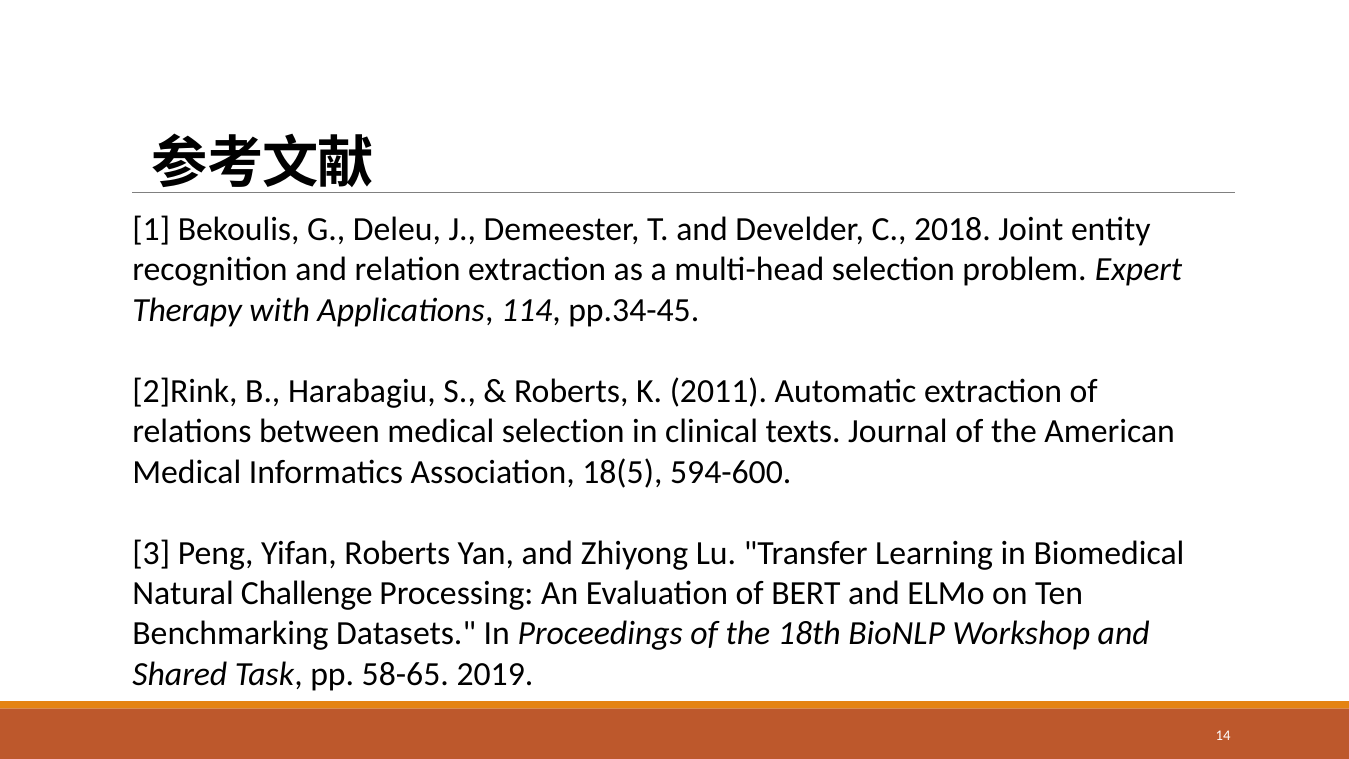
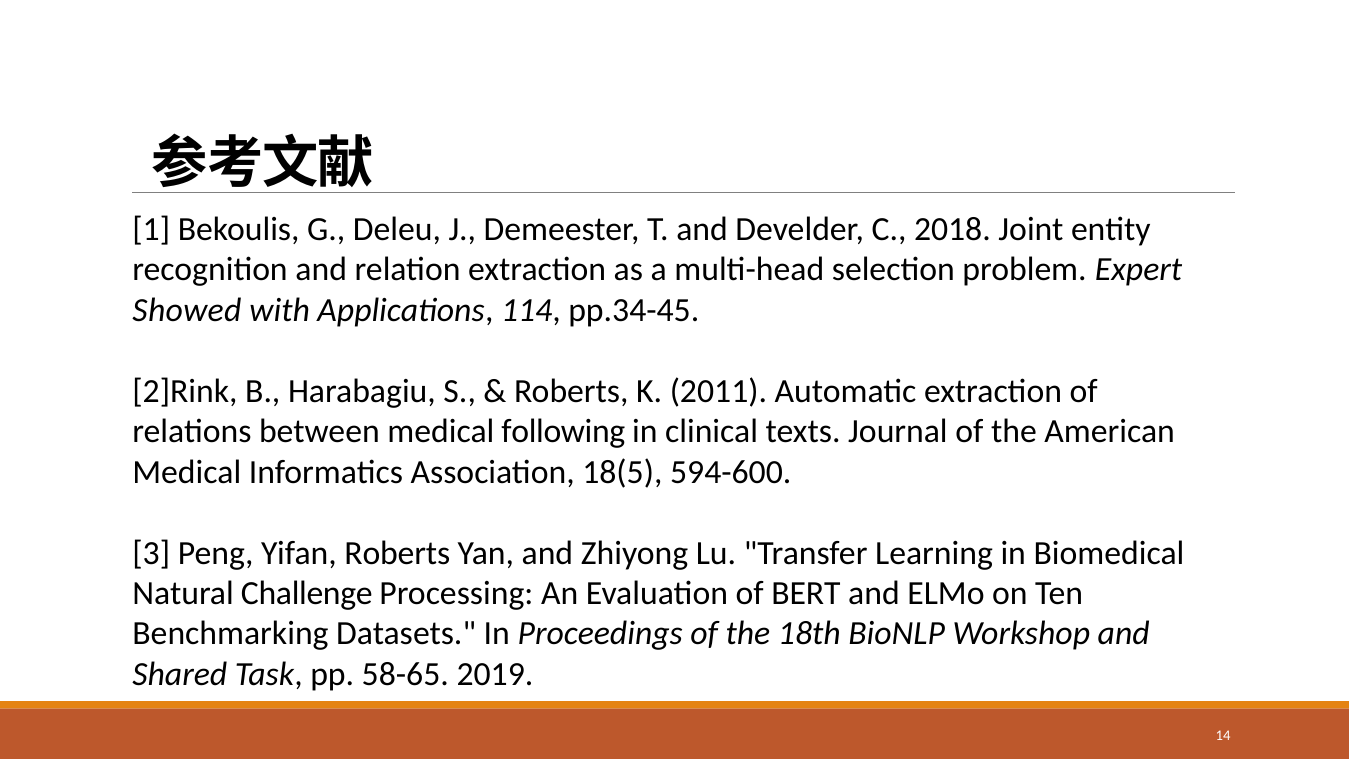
Therapy: Therapy -> Showed
medical selection: selection -> following
